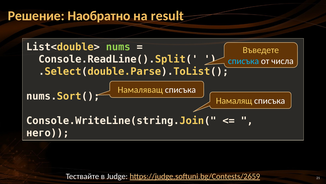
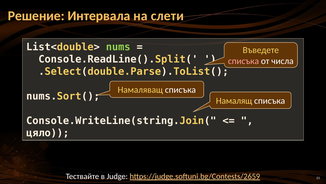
Наобратно: Наобратно -> Интервала
result: result -> слети
списъка at (243, 61) colour: light blue -> pink
него: него -> цяло
